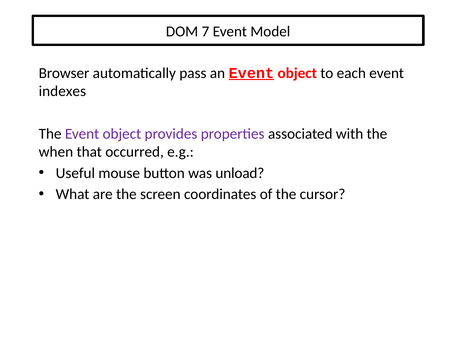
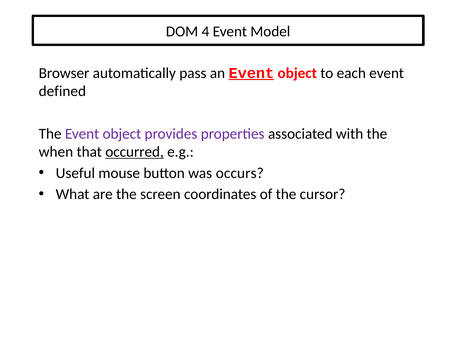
7: 7 -> 4
indexes: indexes -> defined
occurred underline: none -> present
unload: unload -> occurs
